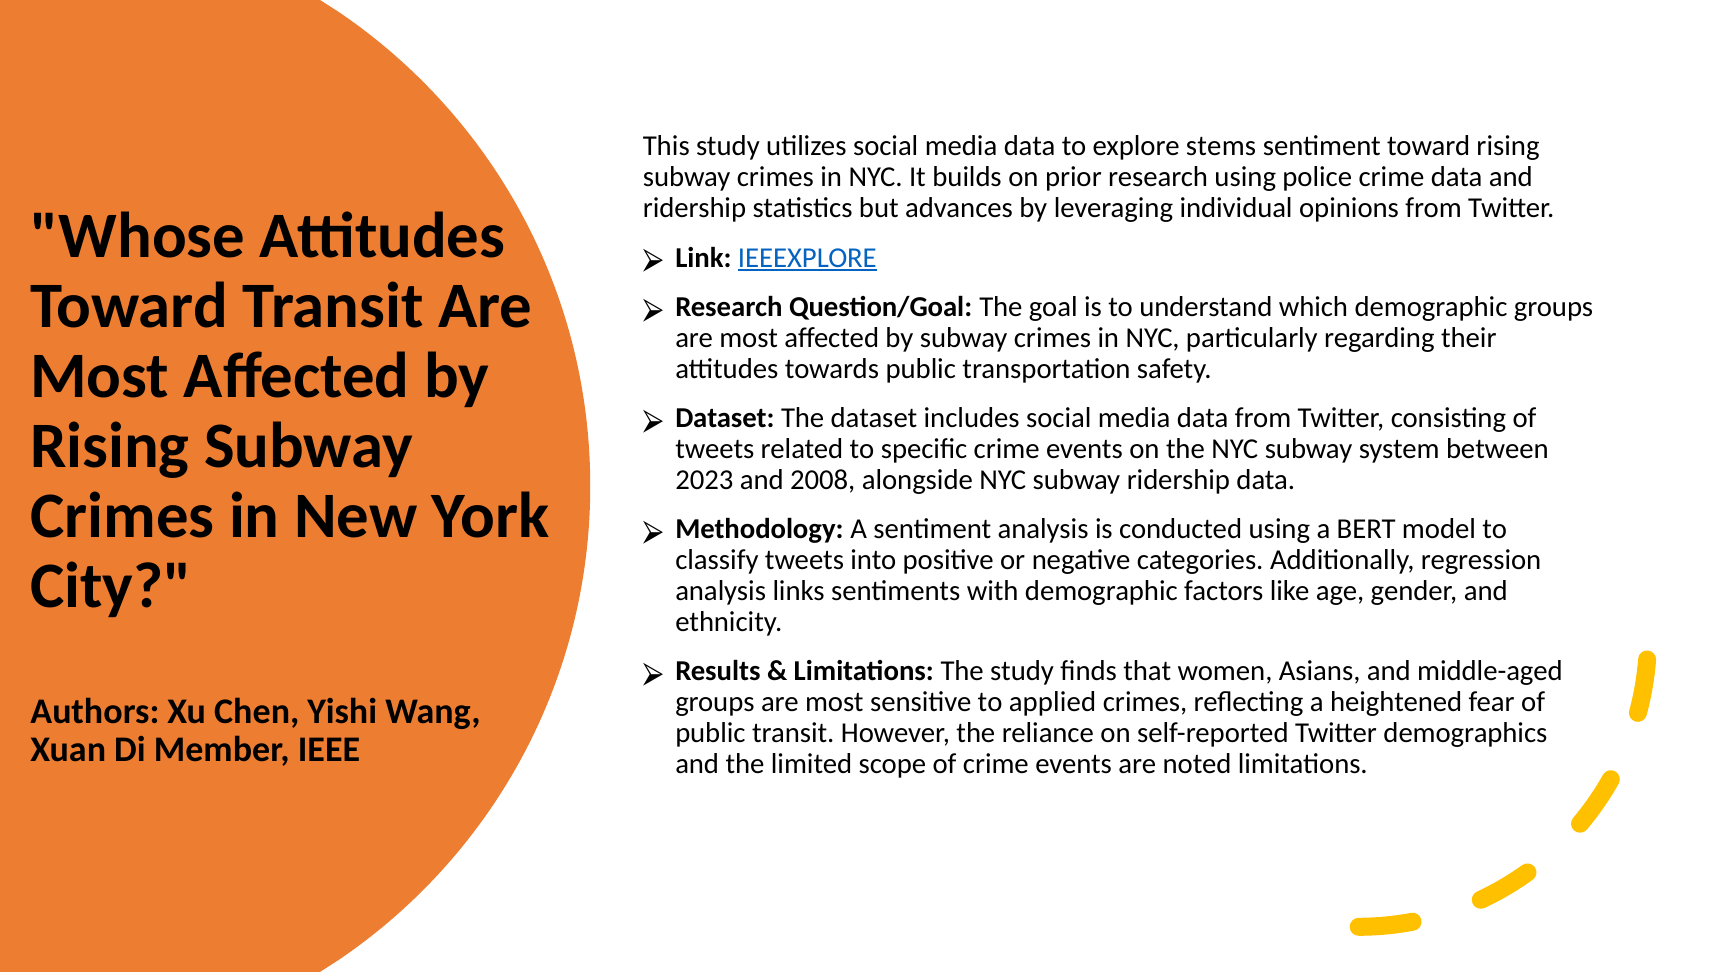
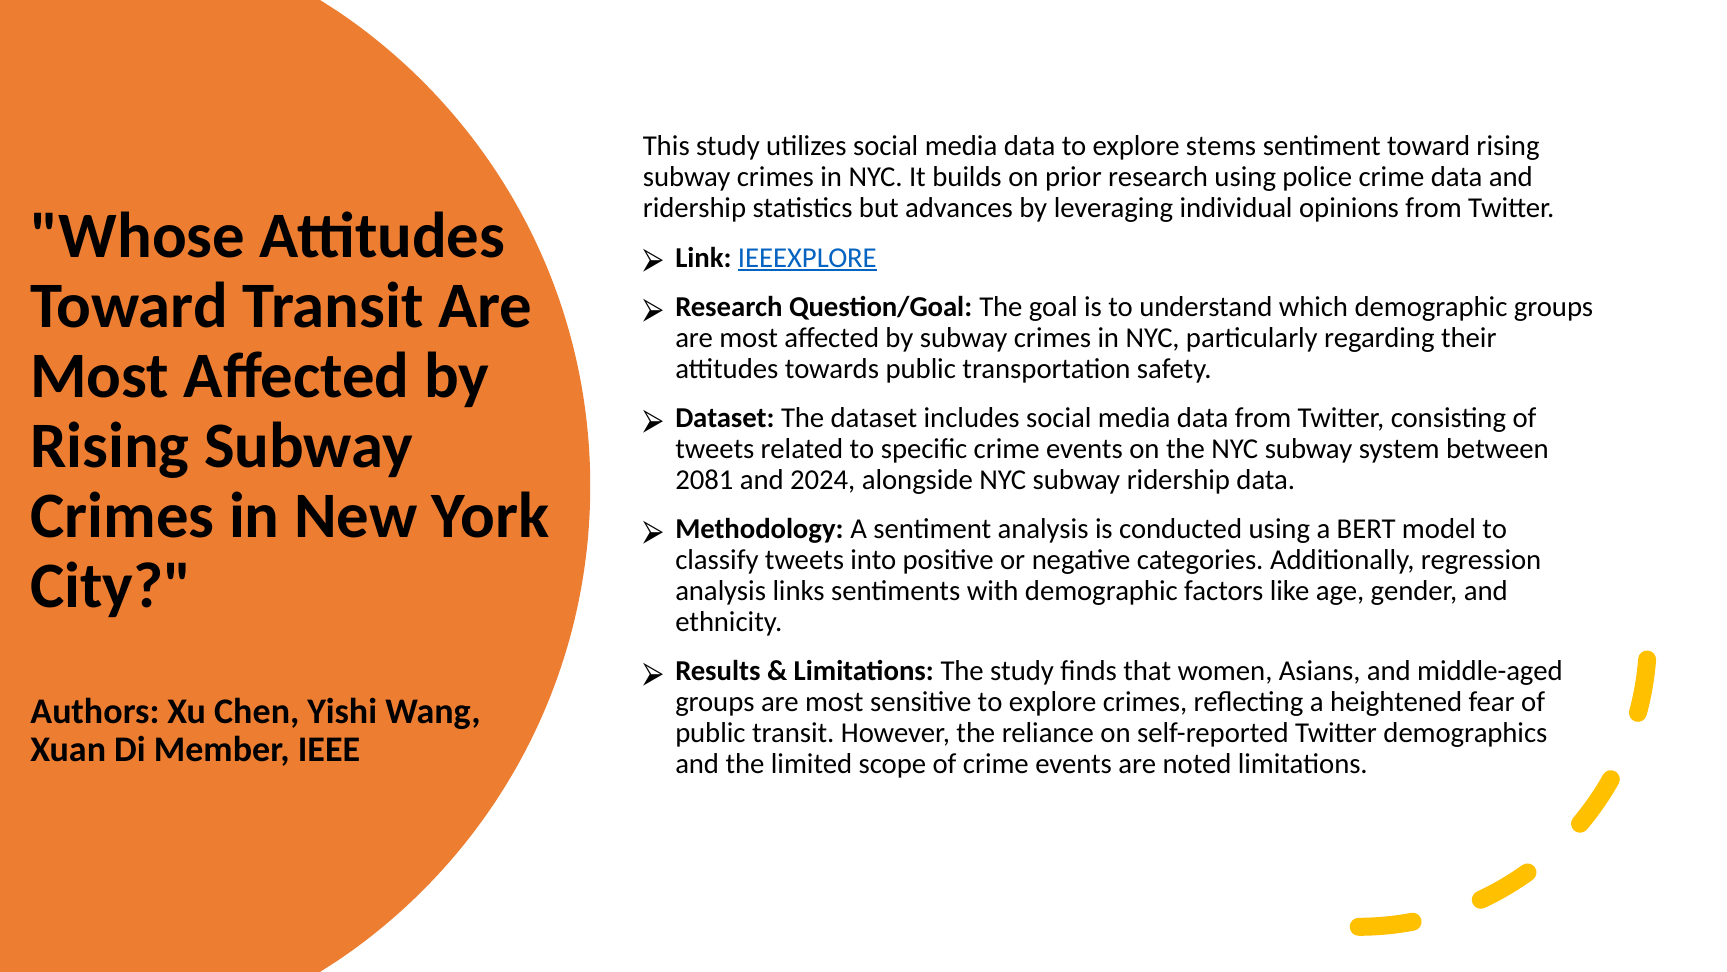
2023: 2023 -> 2081
2008: 2008 -> 2024
sensitive to applied: applied -> explore
